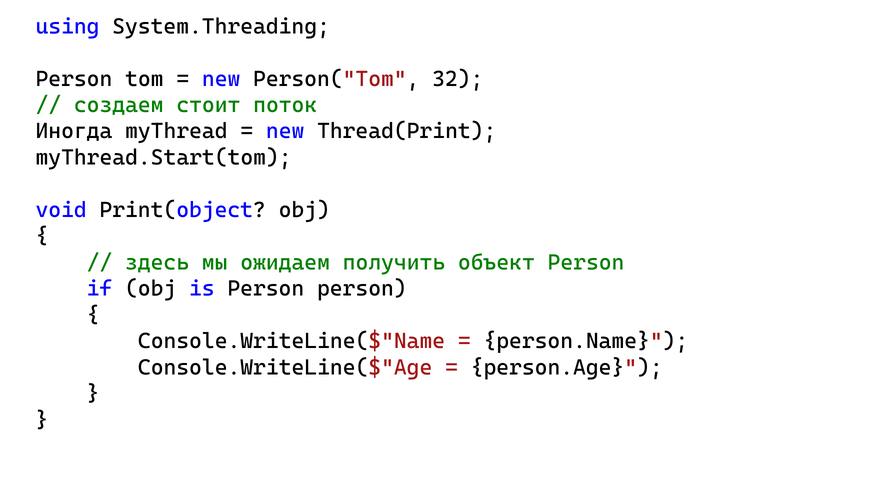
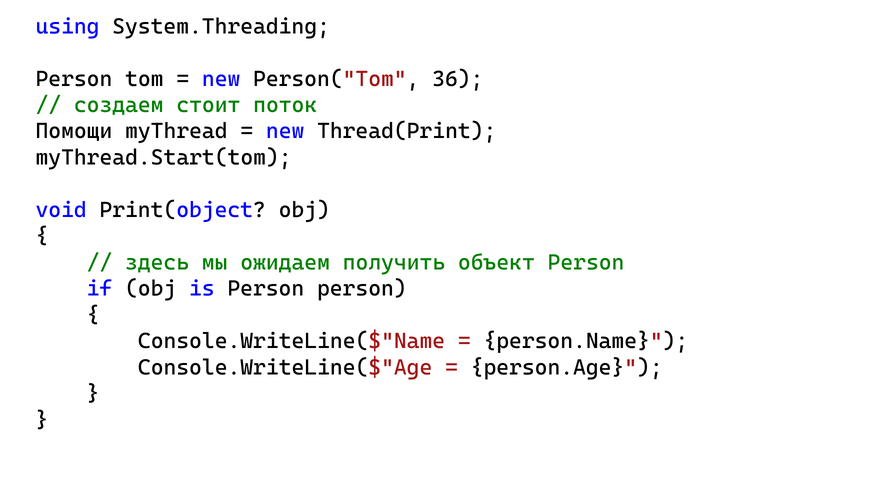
32: 32 -> 36
Иногда: Иногда -> Помощи
